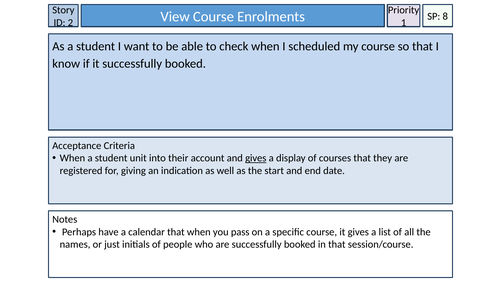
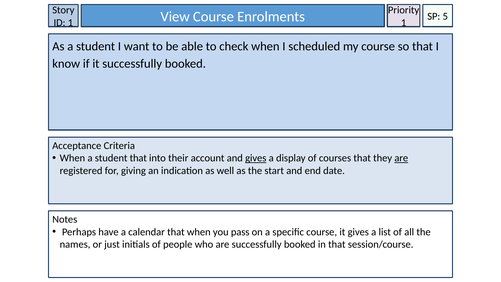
8: 8 -> 5
ID 2: 2 -> 1
student unit: unit -> that
are at (401, 158) underline: none -> present
